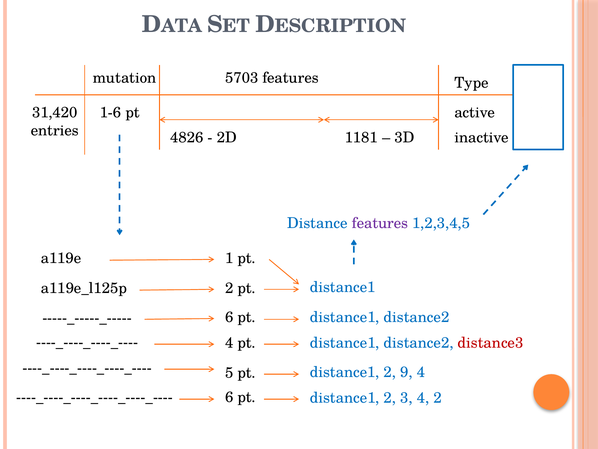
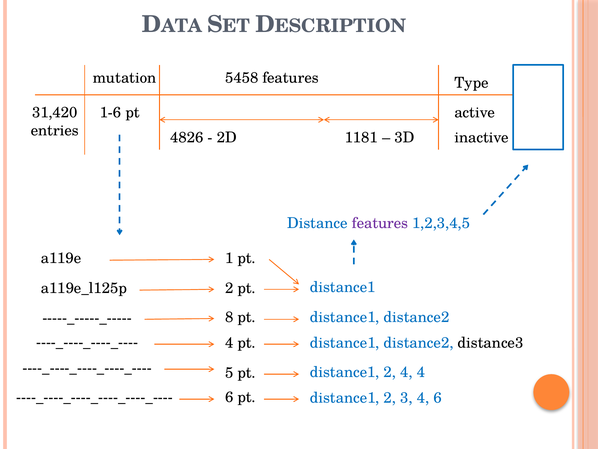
5703: 5703 -> 5458
6 at (229, 317): 6 -> 8
distance3 colour: red -> black
2 9: 9 -> 4
4 2: 2 -> 6
